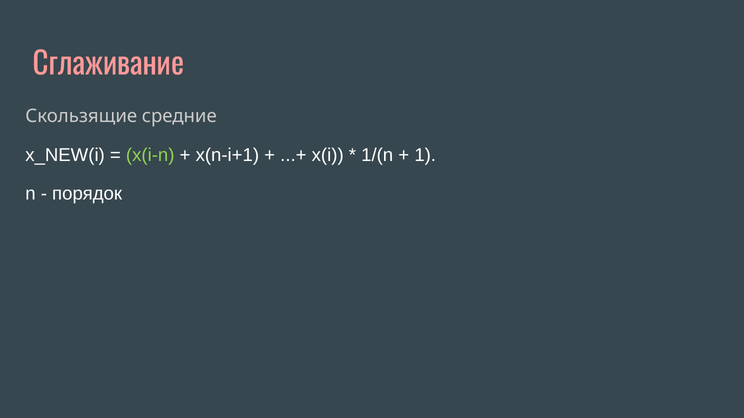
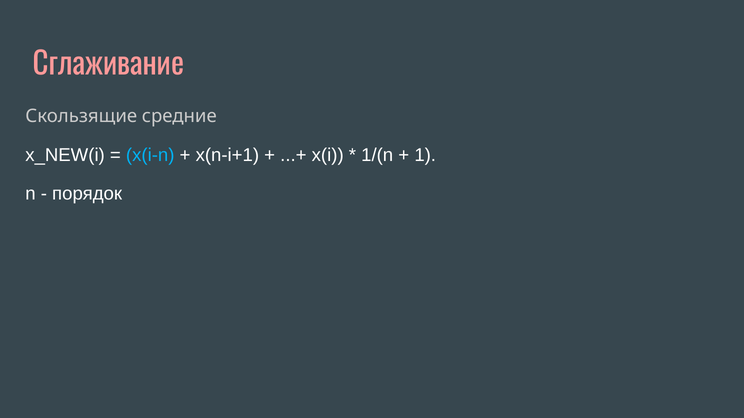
x(i-n colour: light green -> light blue
